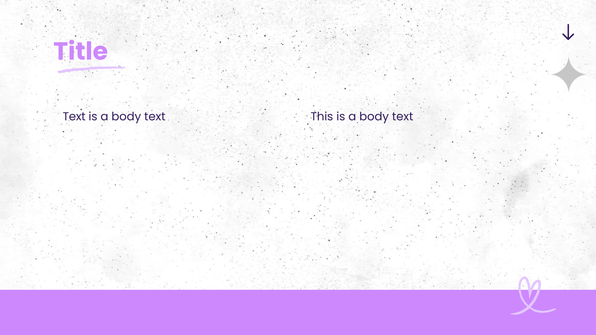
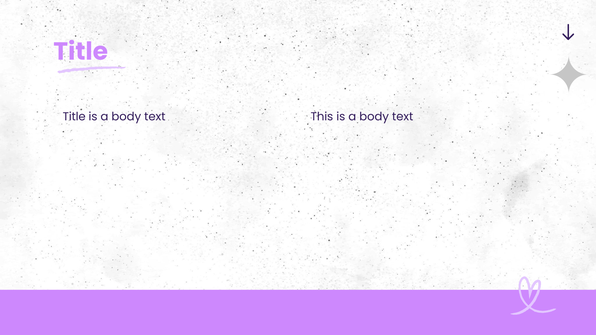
Text at (74, 117): Text -> Title
